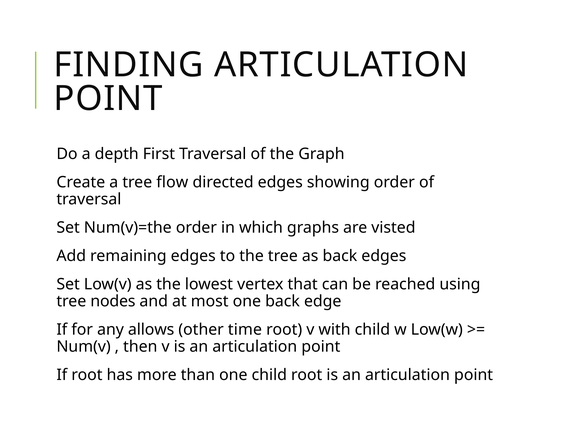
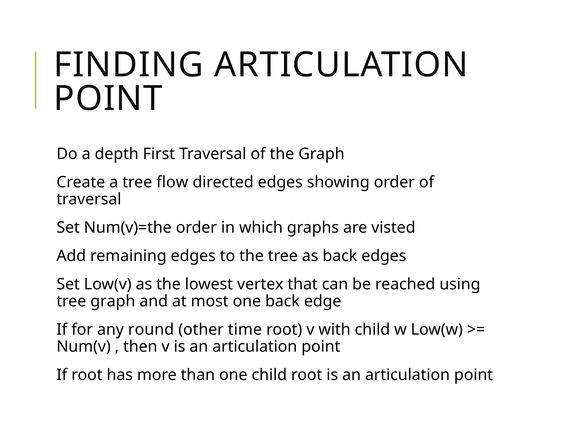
tree nodes: nodes -> graph
allows: allows -> round
